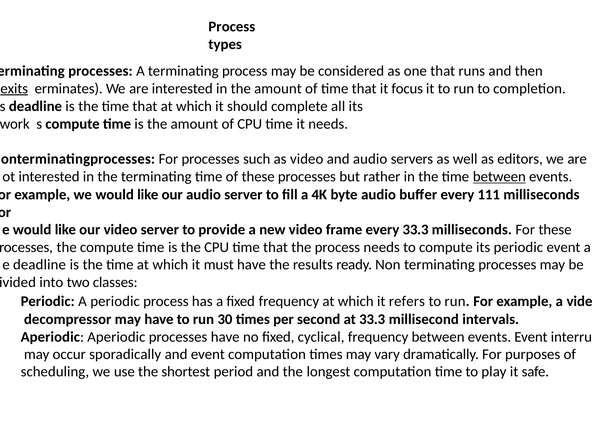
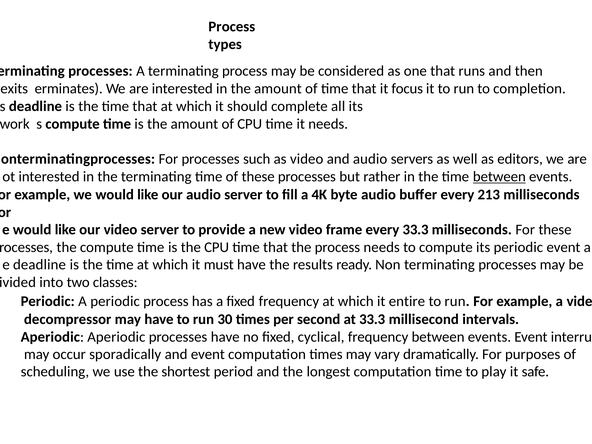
exits underline: present -> none
111: 111 -> 213
refers: refers -> entire
